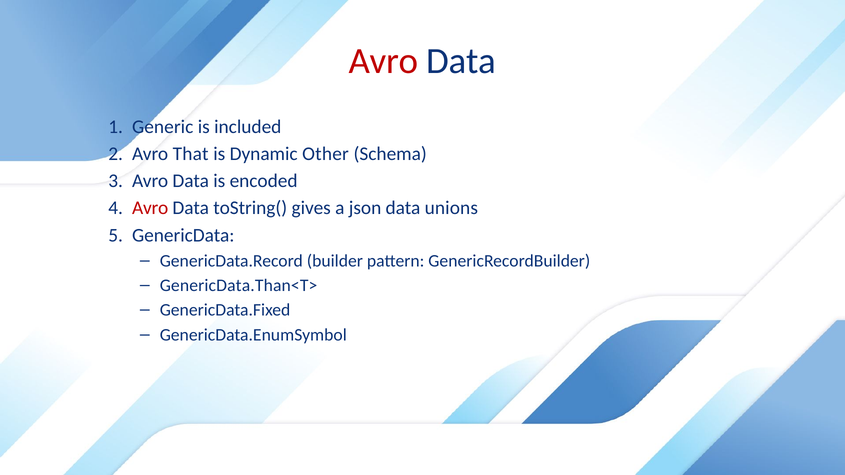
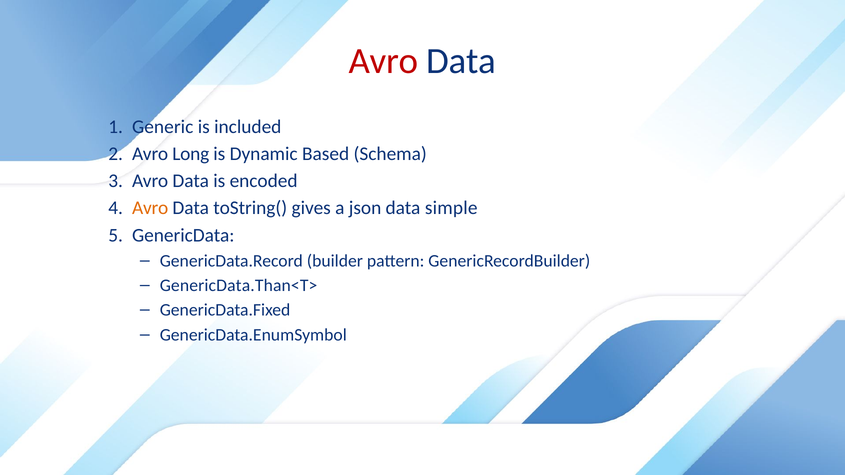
That: That -> Long
Other: Other -> Based
Avro at (150, 208) colour: red -> orange
unions: unions -> simple
